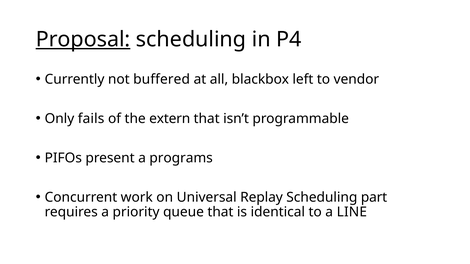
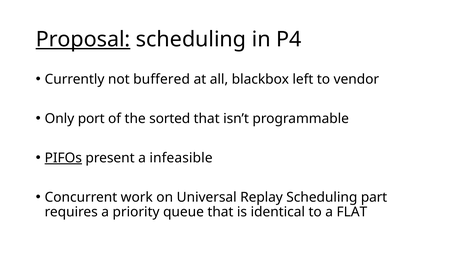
fails: fails -> port
extern: extern -> sorted
PIFOs underline: none -> present
programs: programs -> infeasible
LINE: LINE -> FLAT
